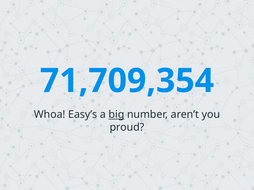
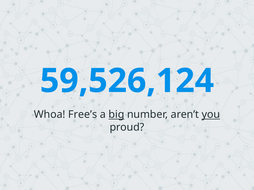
71,709,354: 71,709,354 -> 59,526,124
Easy’s: Easy’s -> Free’s
you underline: none -> present
